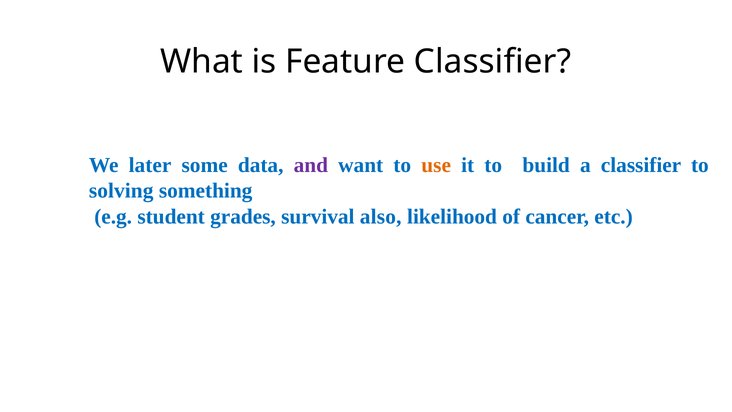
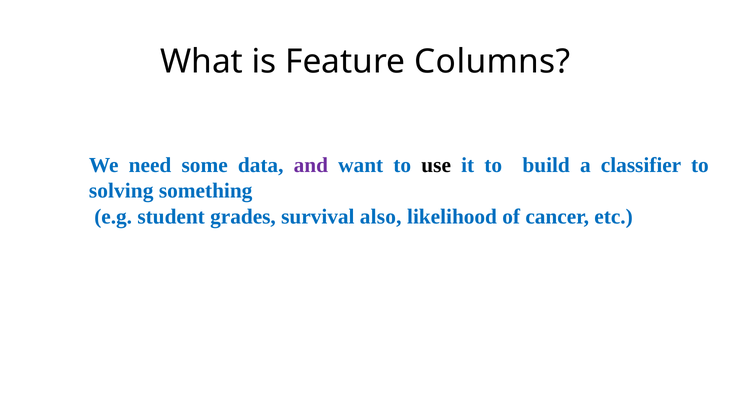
Feature Classifier: Classifier -> Columns
later: later -> need
use colour: orange -> black
